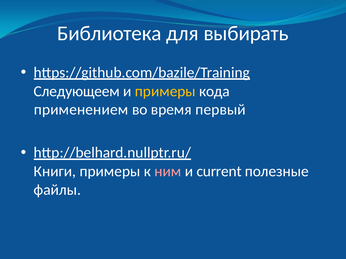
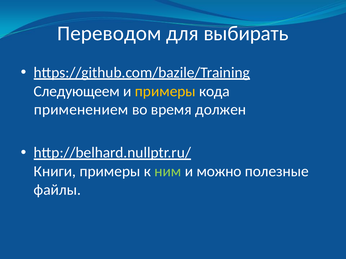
Библиотека: Библиотека -> Переводом
первый: первый -> должен
ним colour: pink -> light green
current: current -> можно
